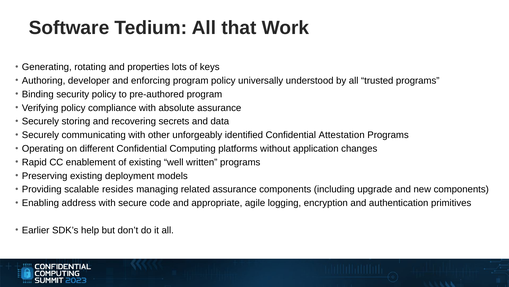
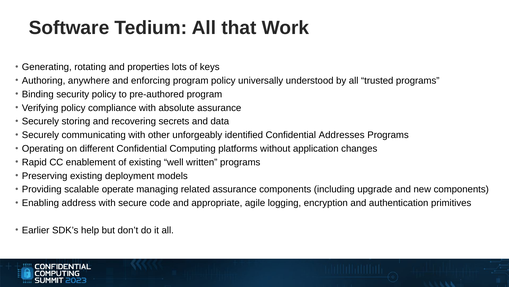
developer: developer -> anywhere
Attestation: Attestation -> Addresses
resides: resides -> operate
